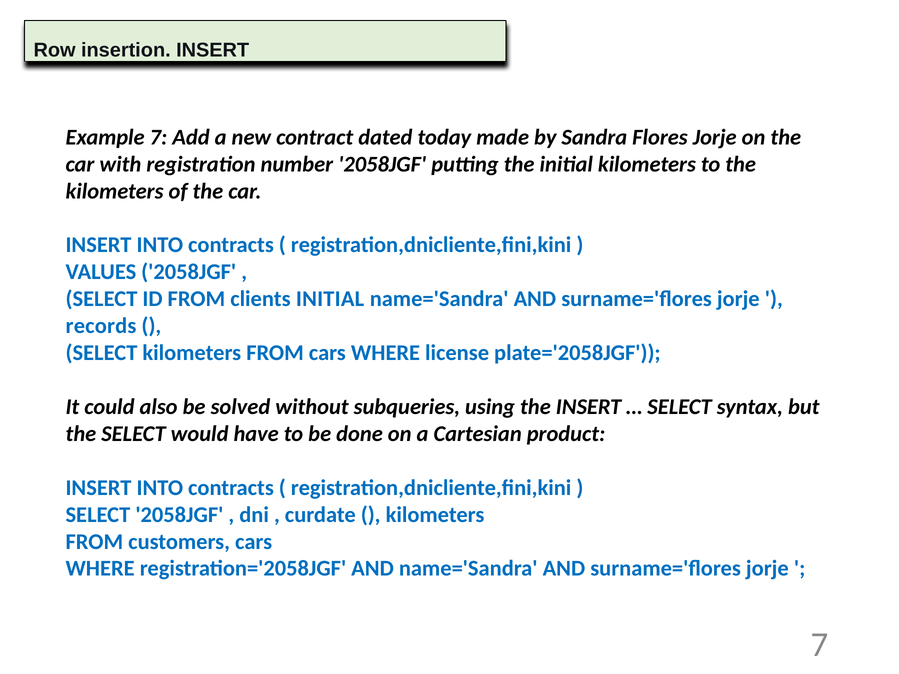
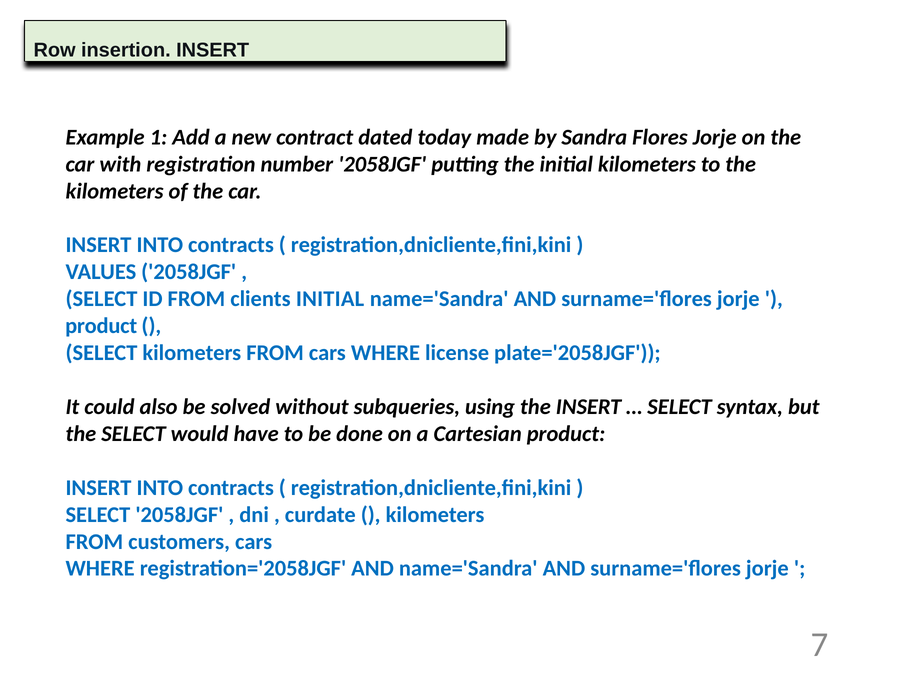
Example 7: 7 -> 1
records at (101, 326): records -> product
